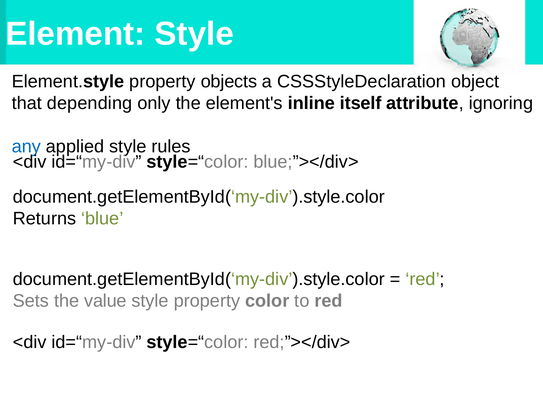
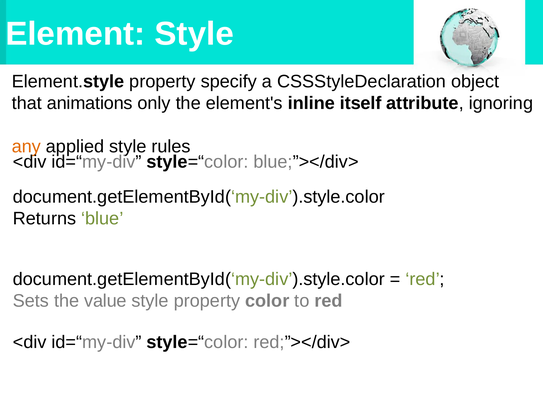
objects: objects -> specify
depending: depending -> animations
any colour: blue -> orange
